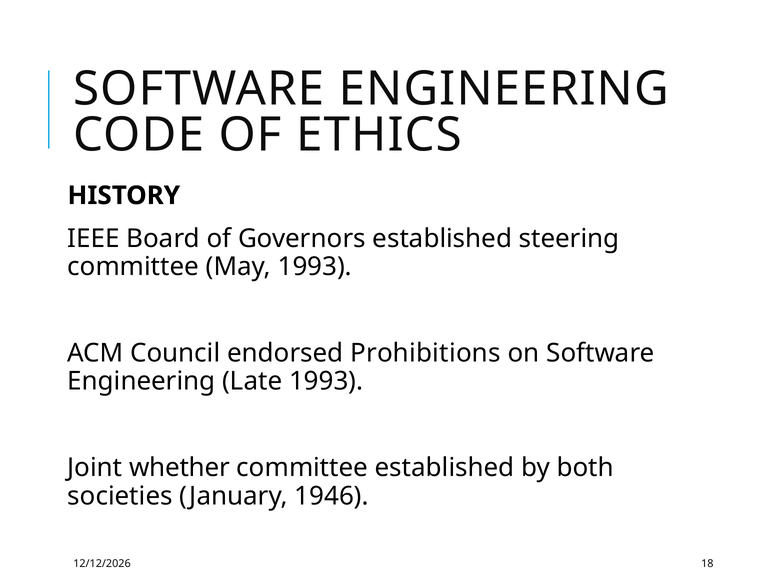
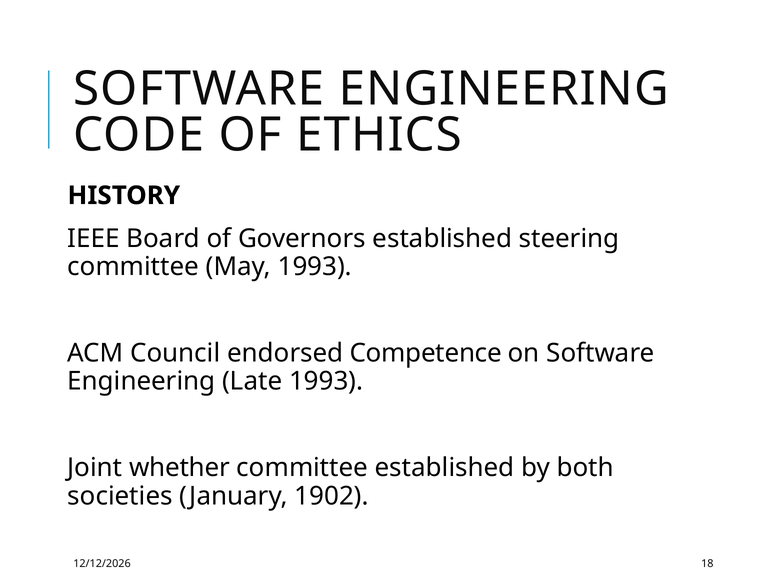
Prohibitions: Prohibitions -> Competence
1946: 1946 -> 1902
